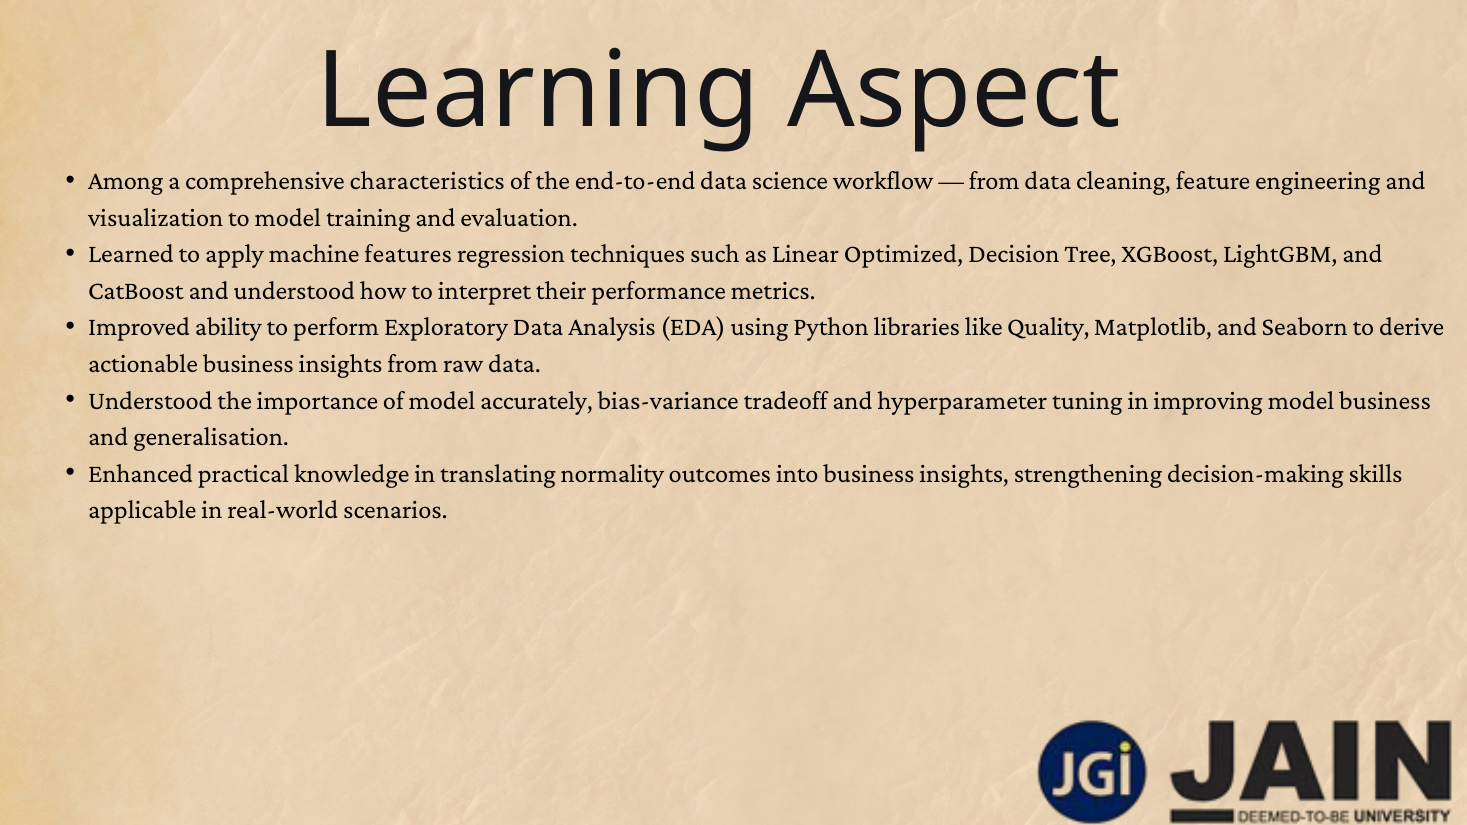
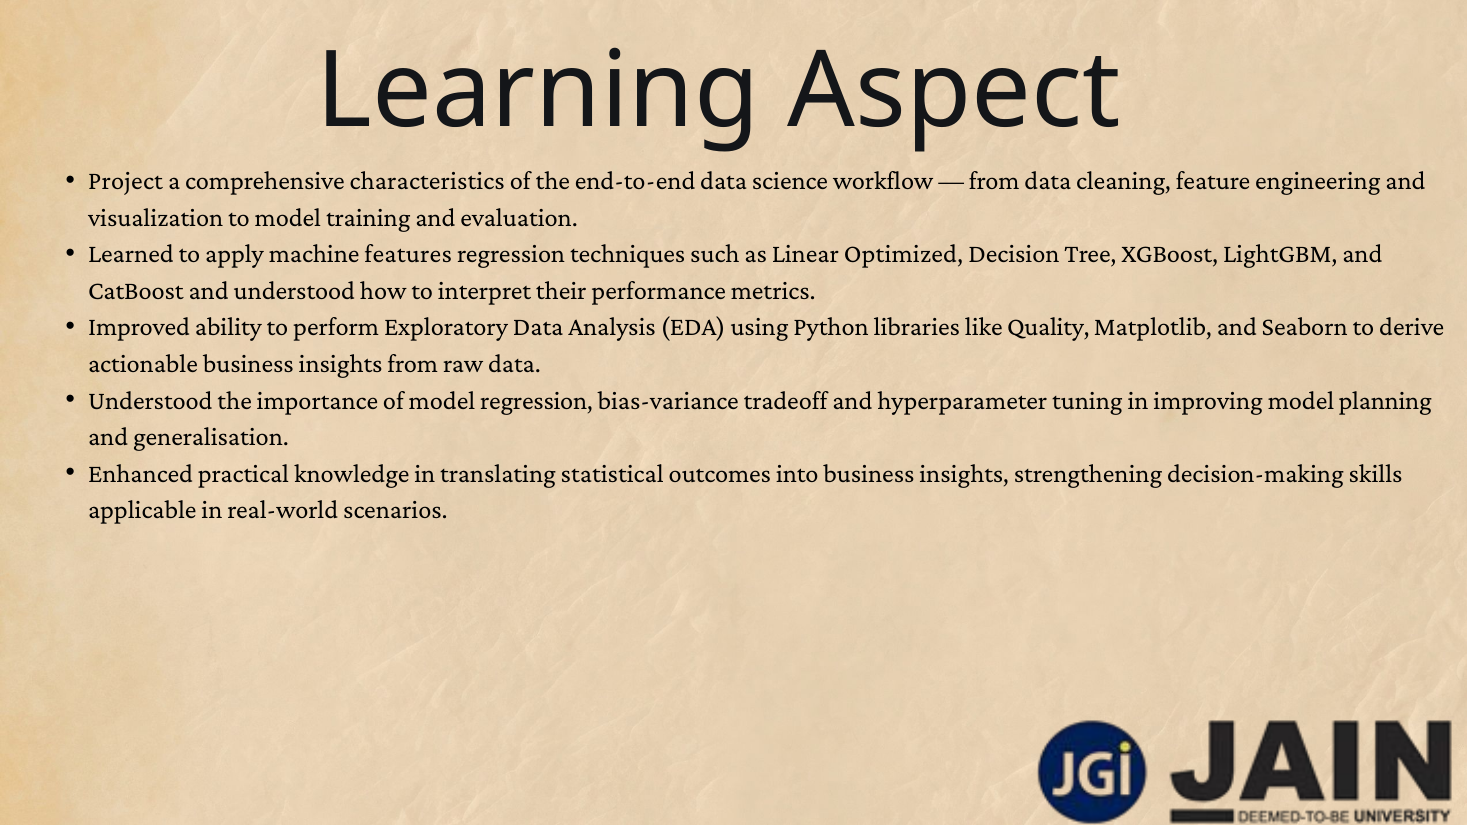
Among: Among -> Project
model accurately: accurately -> regression
model business: business -> planning
normality: normality -> statistical
